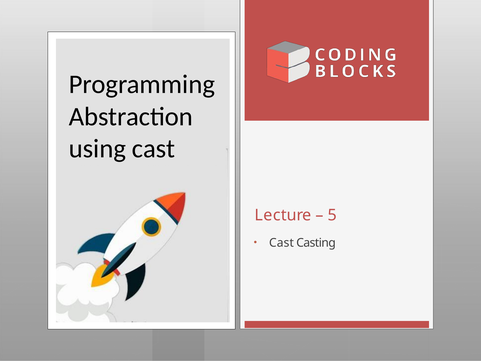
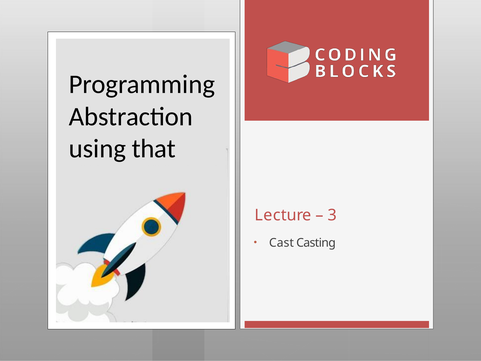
using cast: cast -> that
5: 5 -> 3
